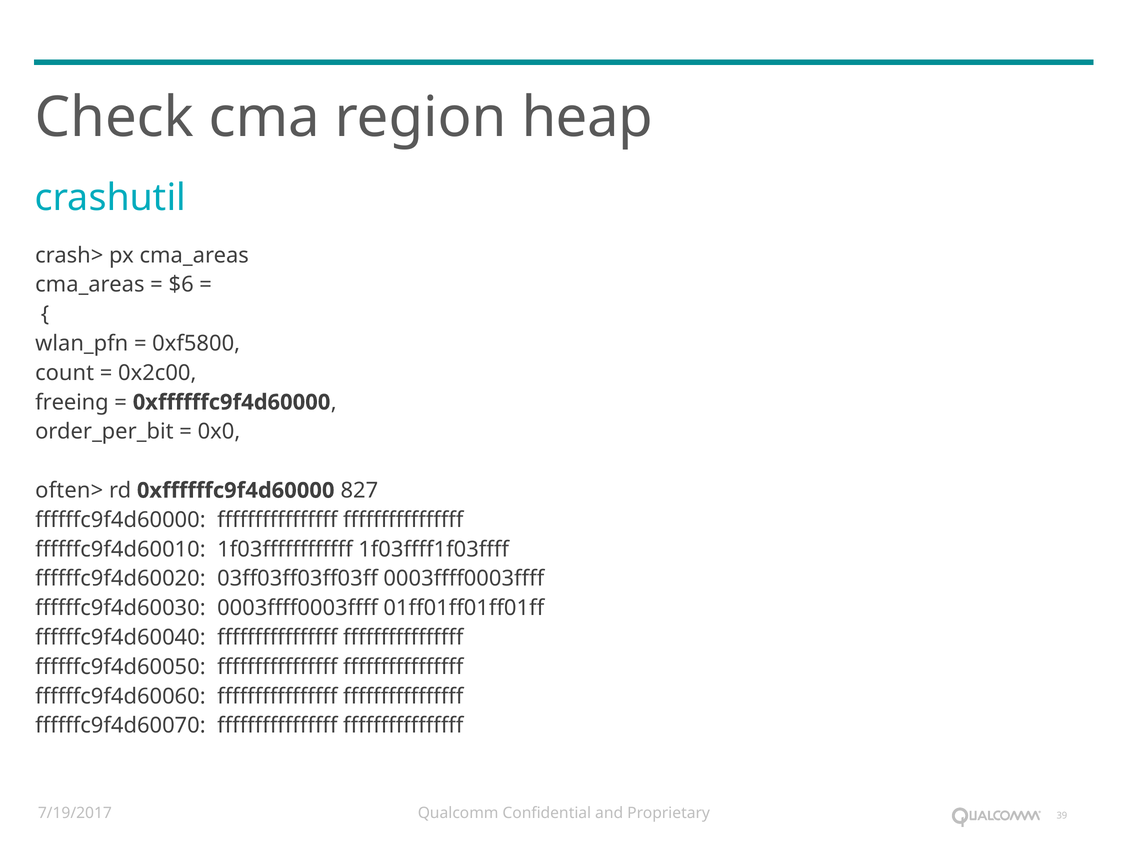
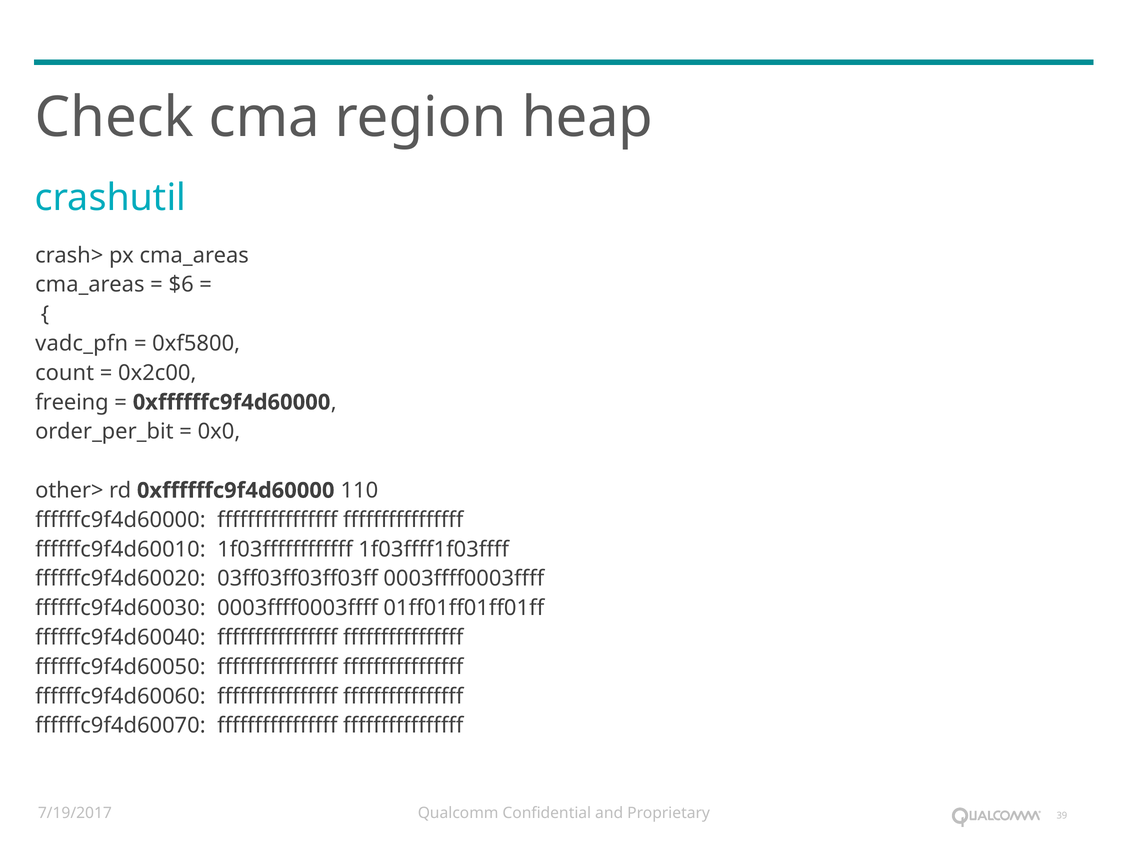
wlan_pfn: wlan_pfn -> vadc_pfn
often>: often> -> other>
827: 827 -> 110
